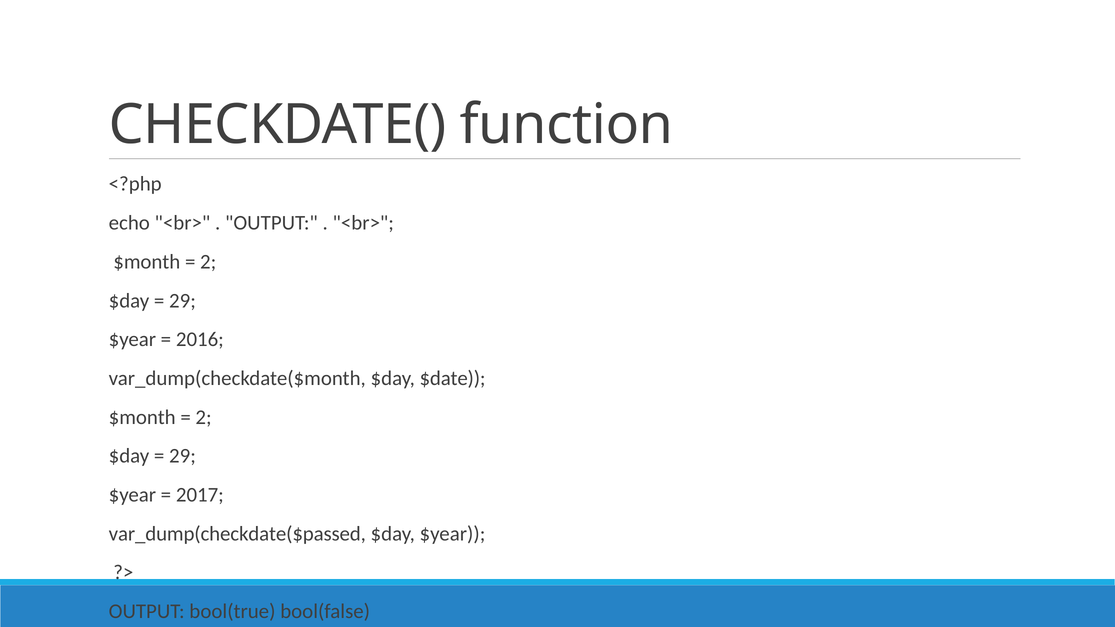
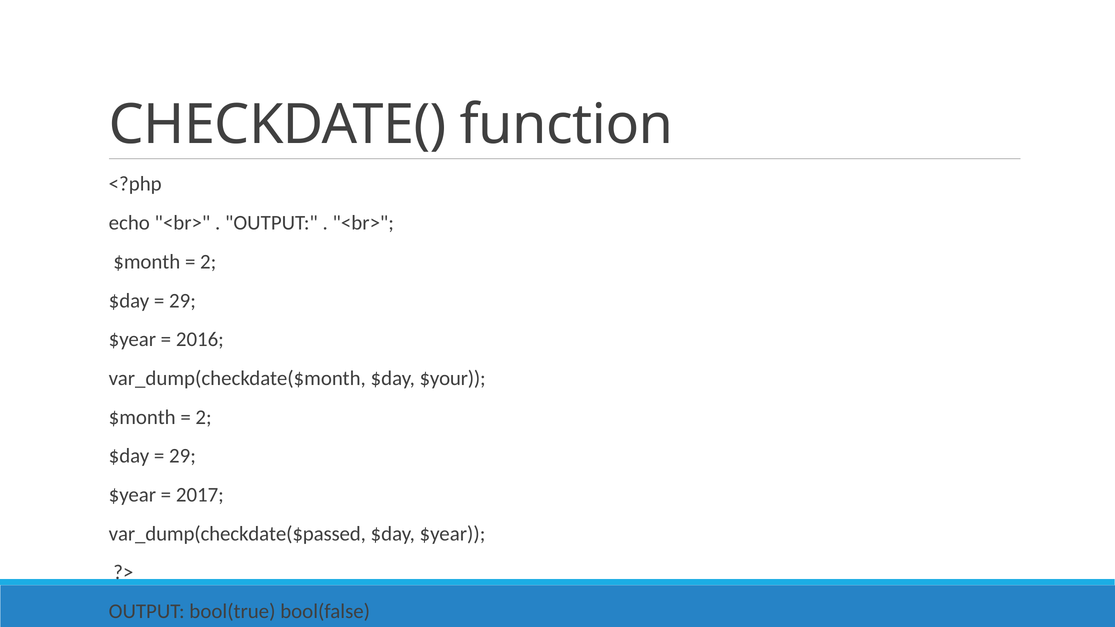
$date: $date -> $your
